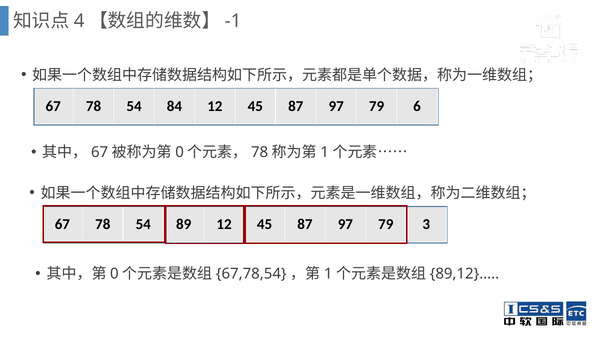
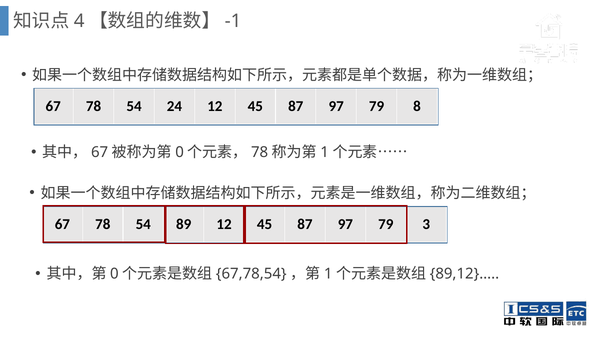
84: 84 -> 24
6: 6 -> 8
